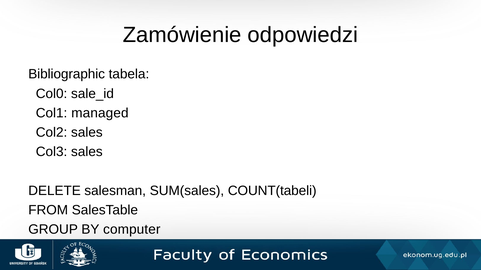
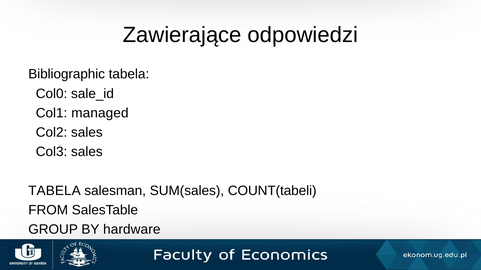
Zamówienie: Zamówienie -> Zawierające
DELETE at (55, 191): DELETE -> TABELA
computer: computer -> hardware
